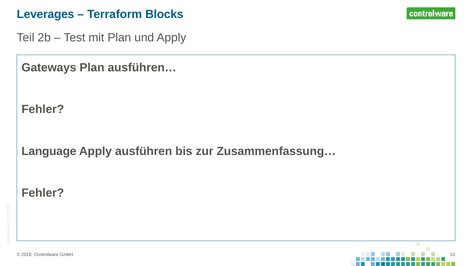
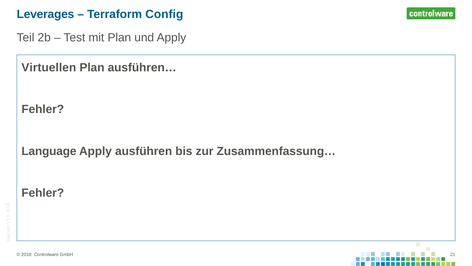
Blocks: Blocks -> Config
Gateways: Gateways -> Virtuellen
